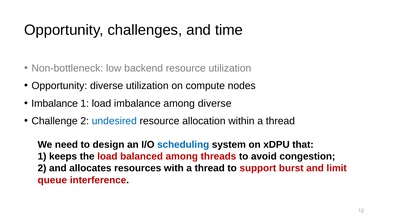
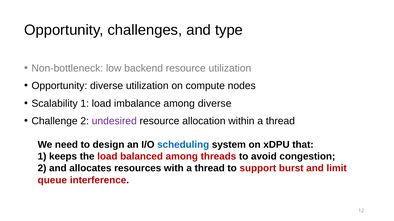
time: time -> type
Imbalance at (55, 104): Imbalance -> Scalability
undesired colour: blue -> purple
